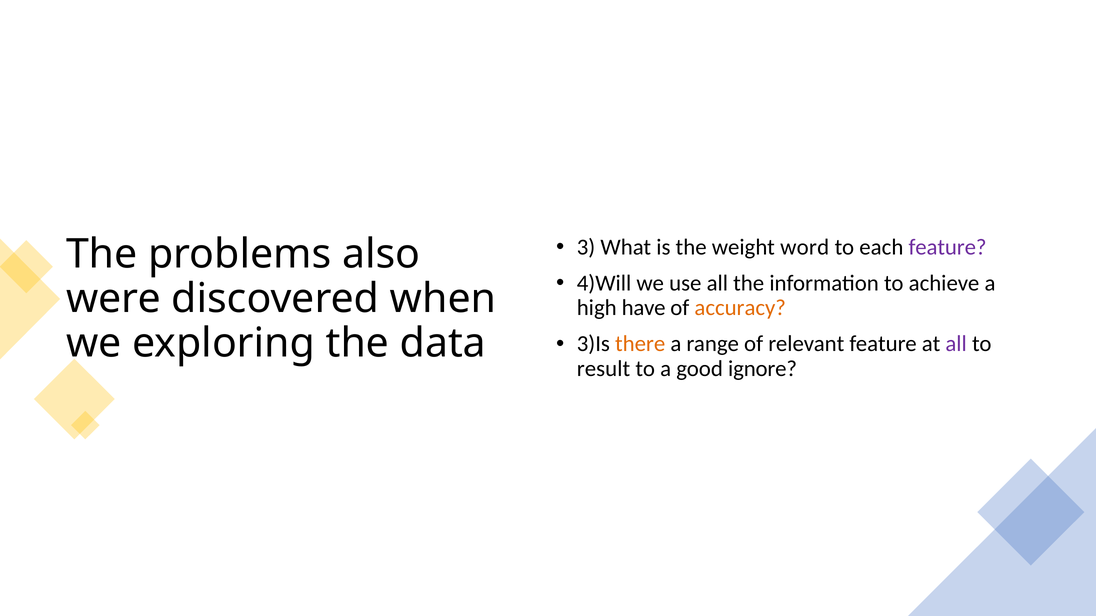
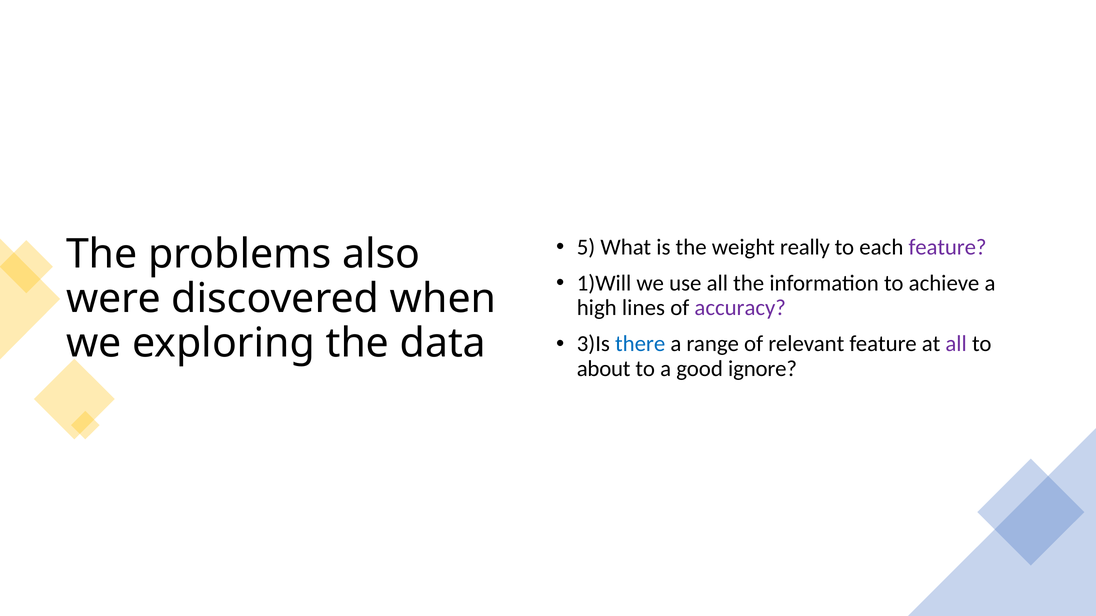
3: 3 -> 5
word: word -> really
4)Will: 4)Will -> 1)Will
have: have -> lines
accuracy colour: orange -> purple
there colour: orange -> blue
result: result -> about
